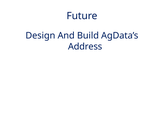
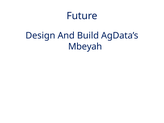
Address: Address -> Mbeyah
